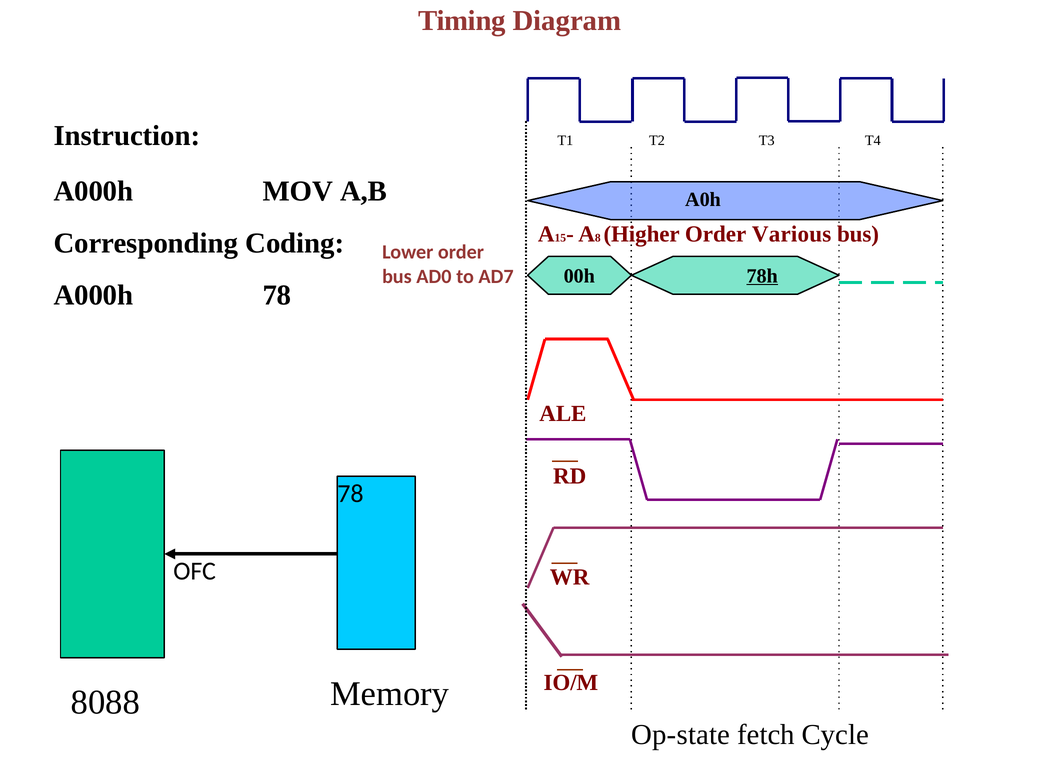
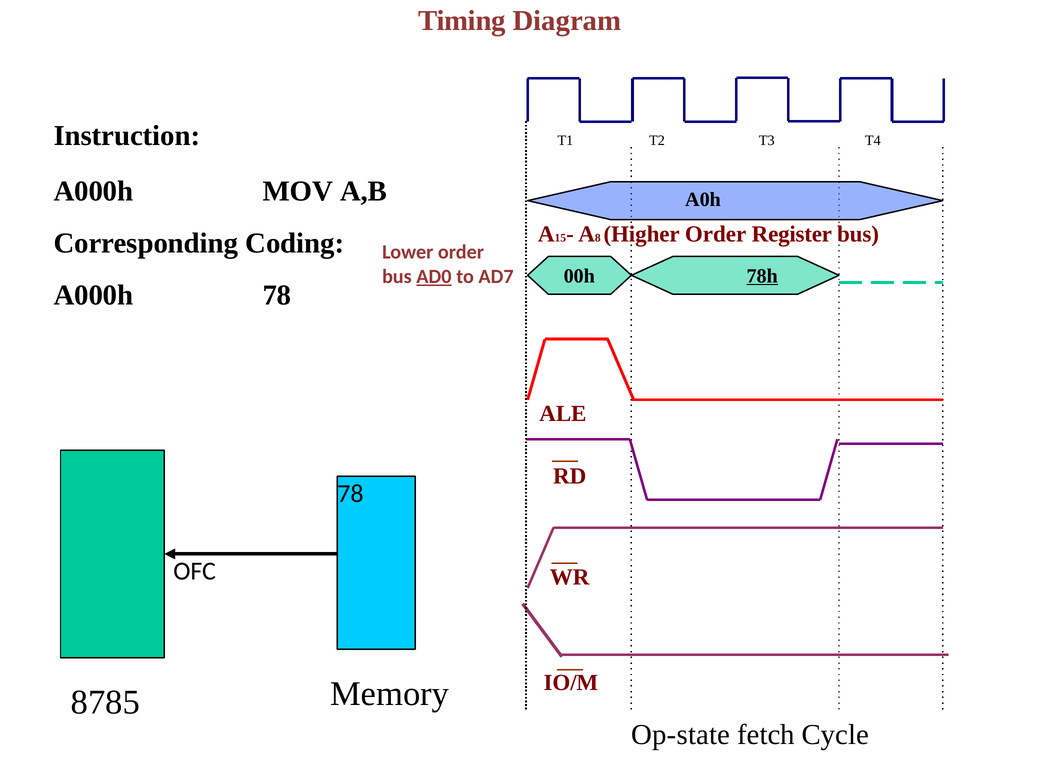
Various: Various -> Register
AD0 underline: none -> present
8088: 8088 -> 8785
